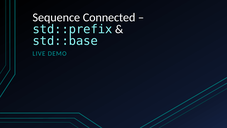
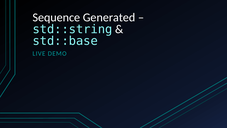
Connected: Connected -> Generated
std::prefix: std::prefix -> std::string
